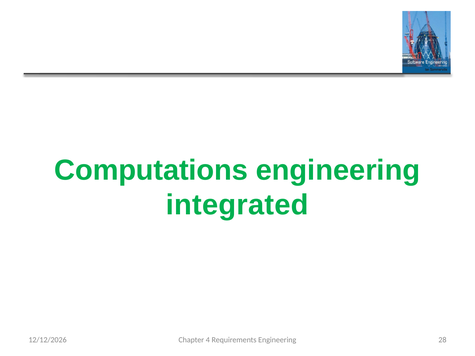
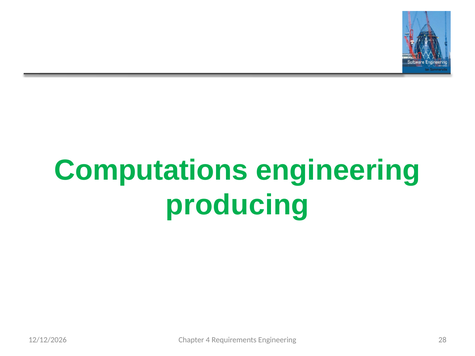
integrated: integrated -> producing
